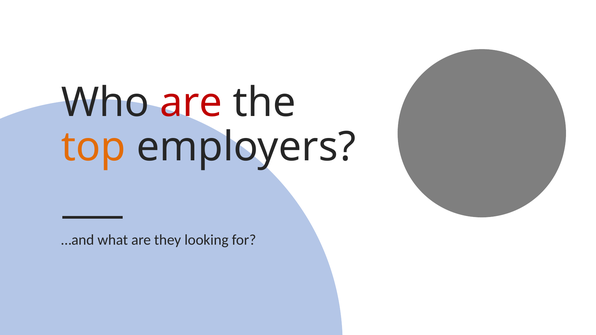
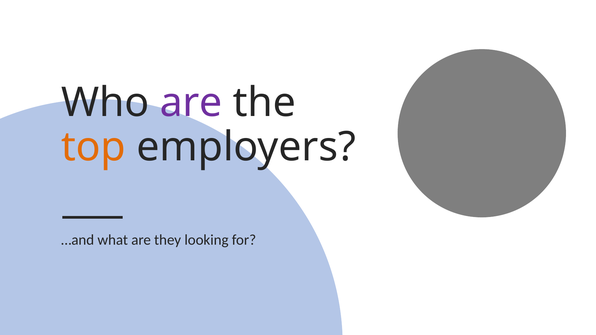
are at (191, 103) colour: red -> purple
